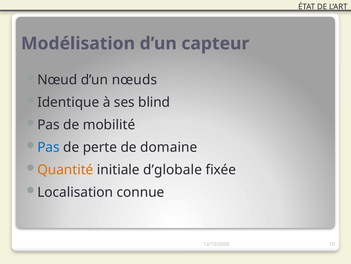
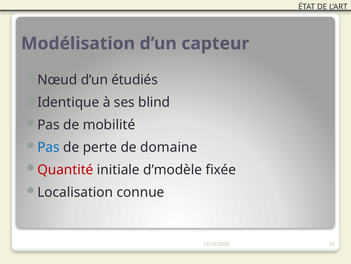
nœuds: nœuds -> étudiés
Quantité colour: orange -> red
d’globale: d’globale -> d’modèle
